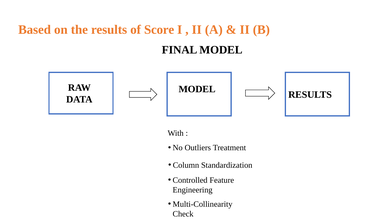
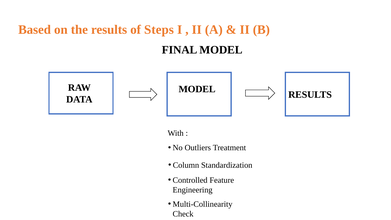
Score: Score -> Steps
